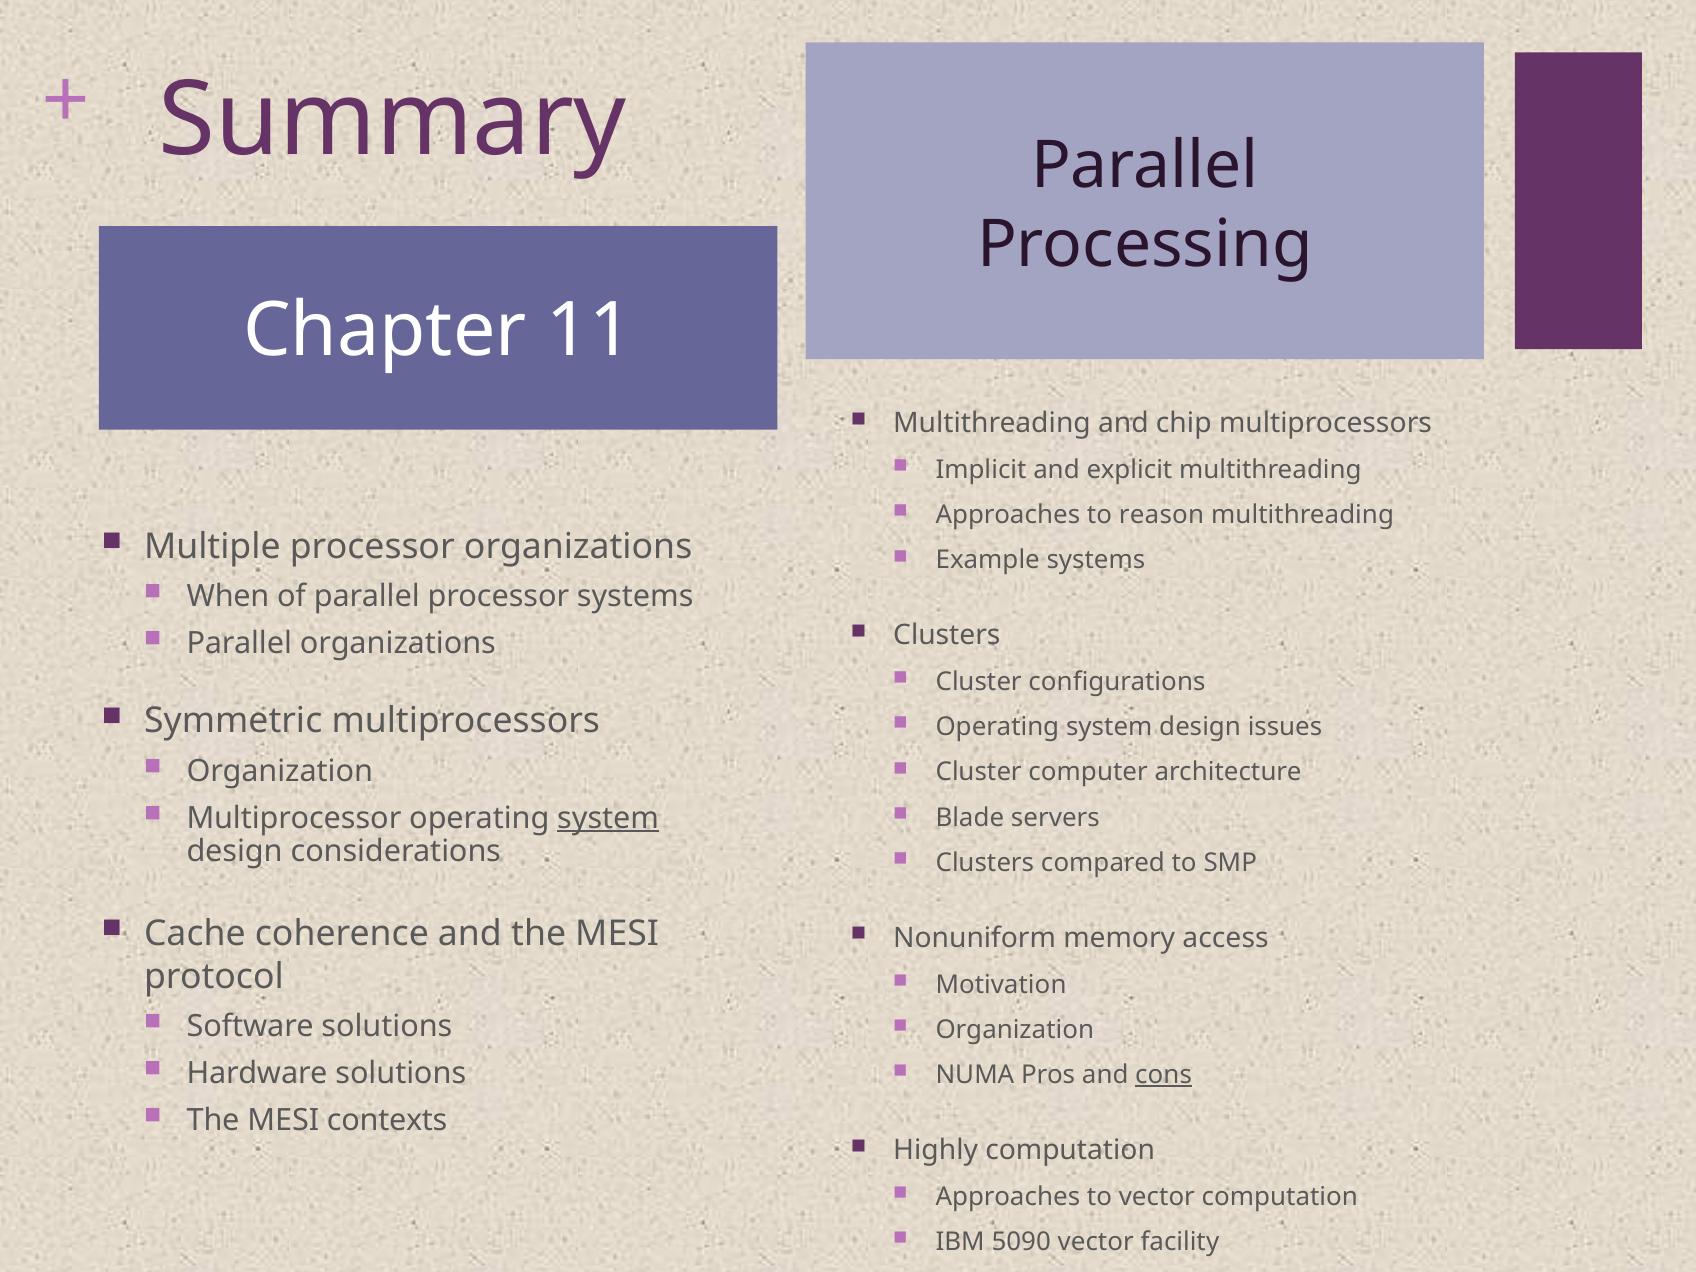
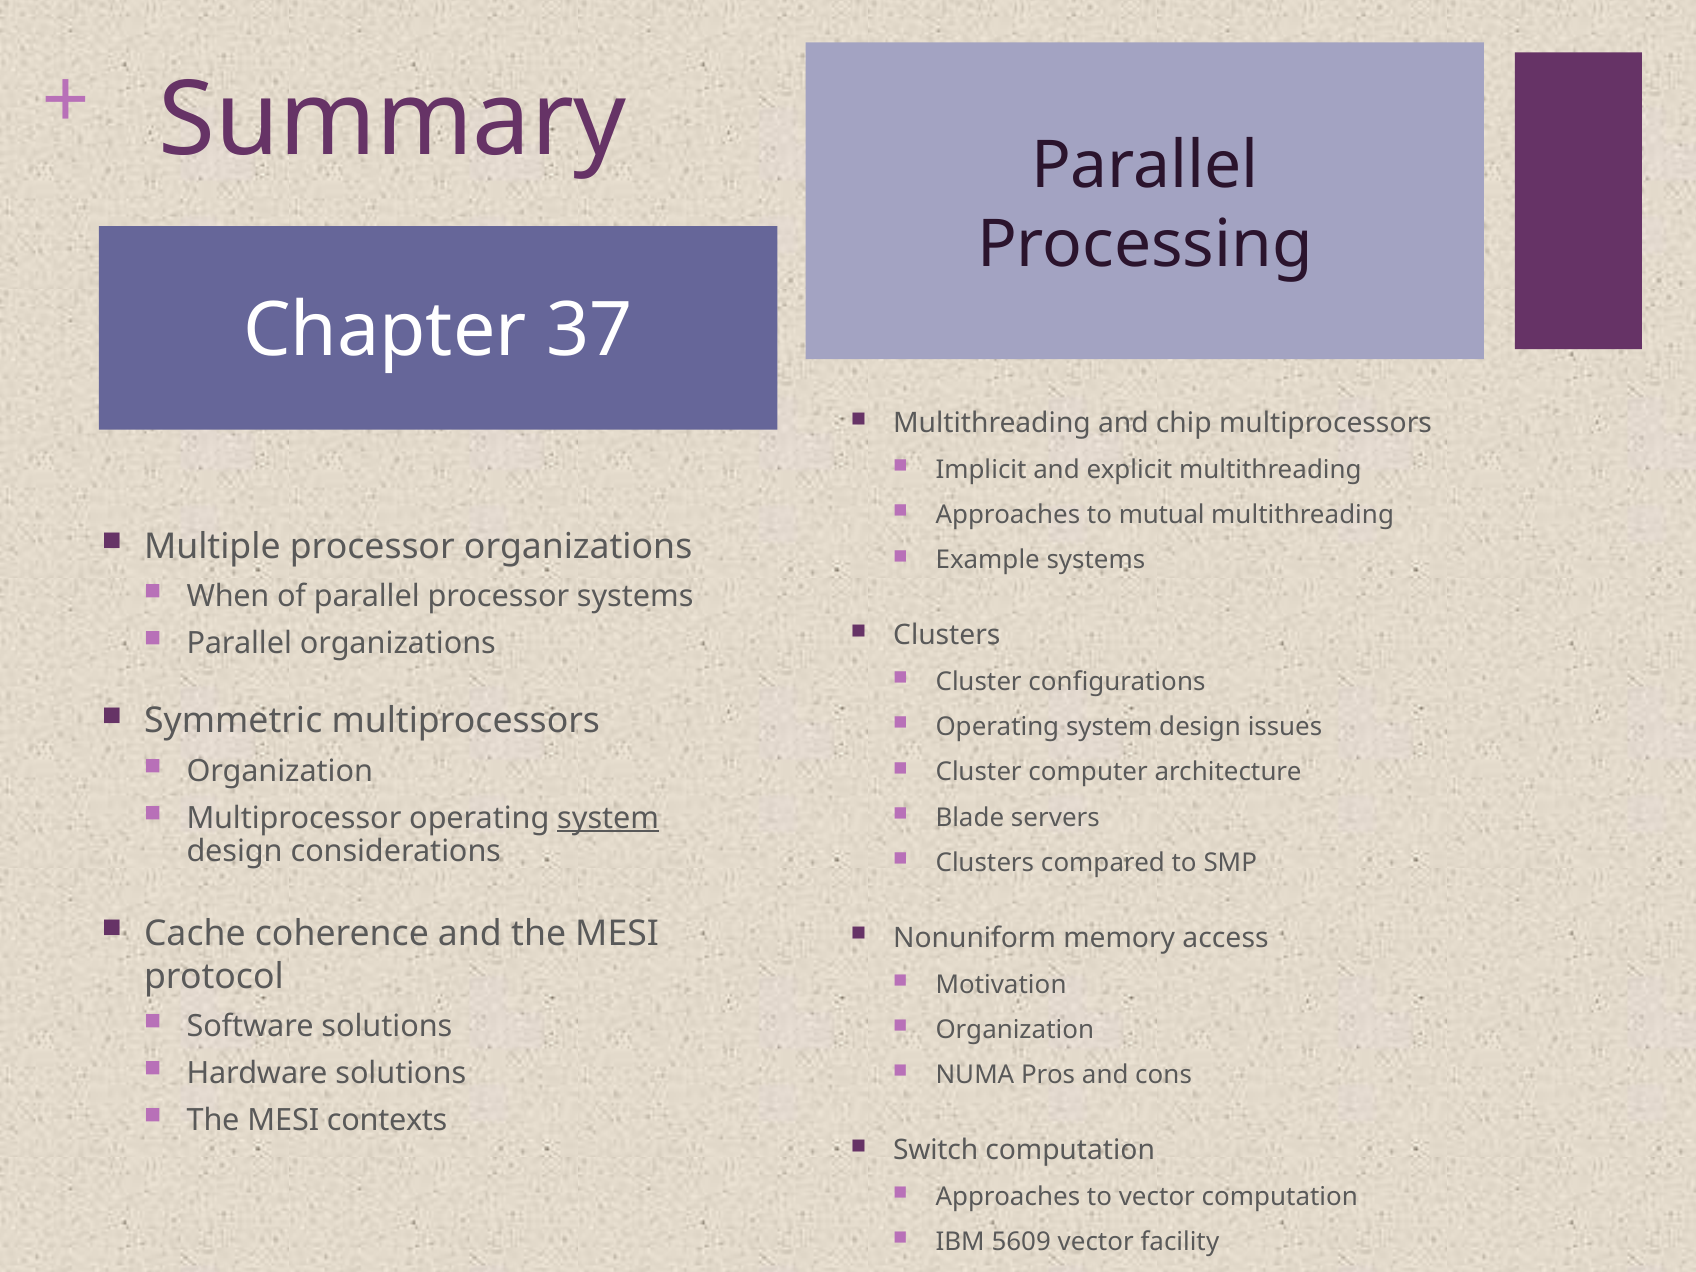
11: 11 -> 37
reason: reason -> mutual
cons underline: present -> none
Highly: Highly -> Switch
5090: 5090 -> 5609
